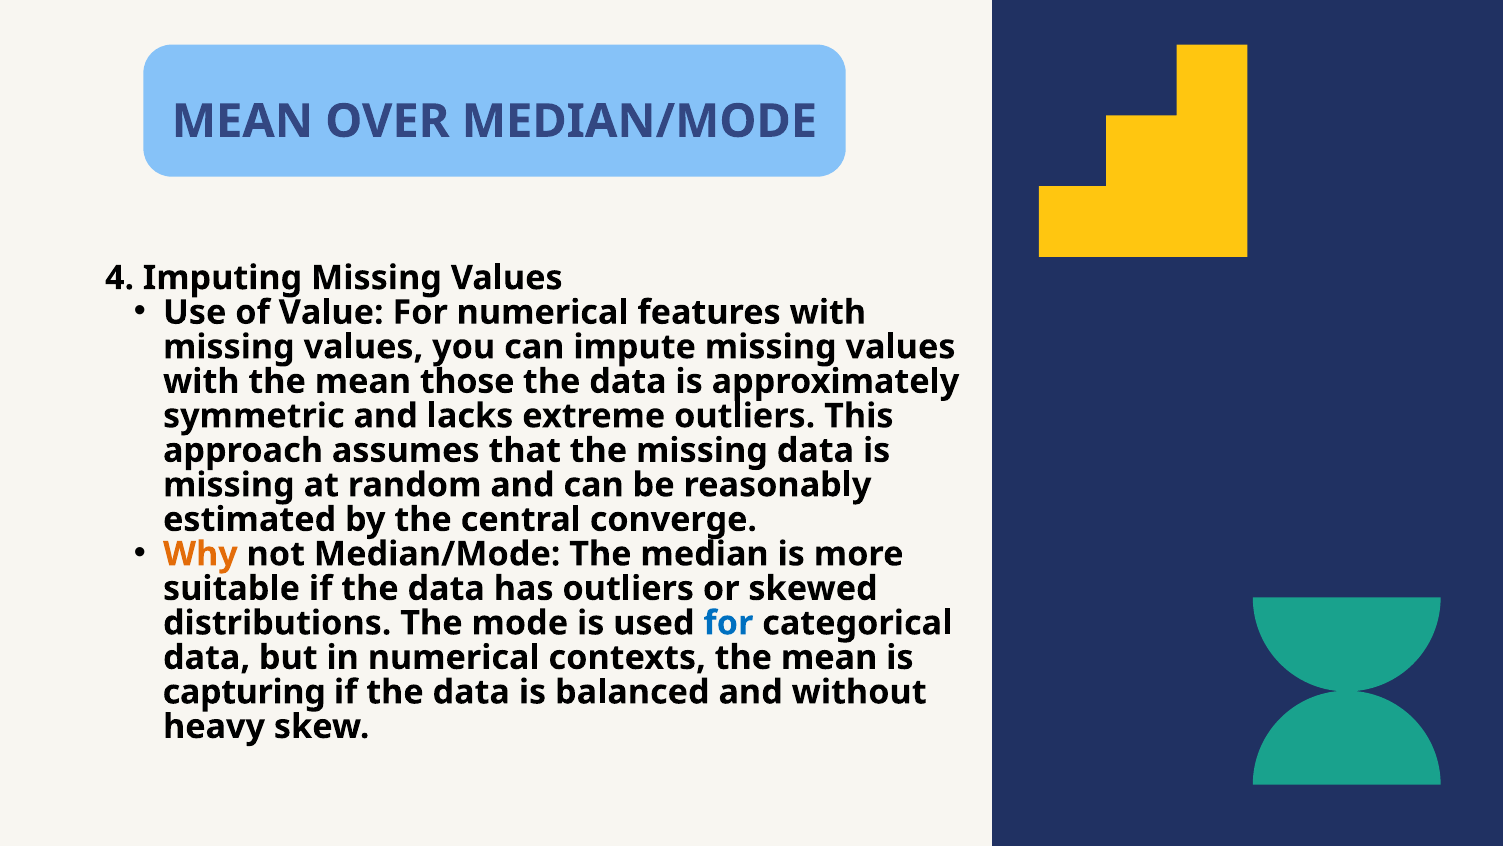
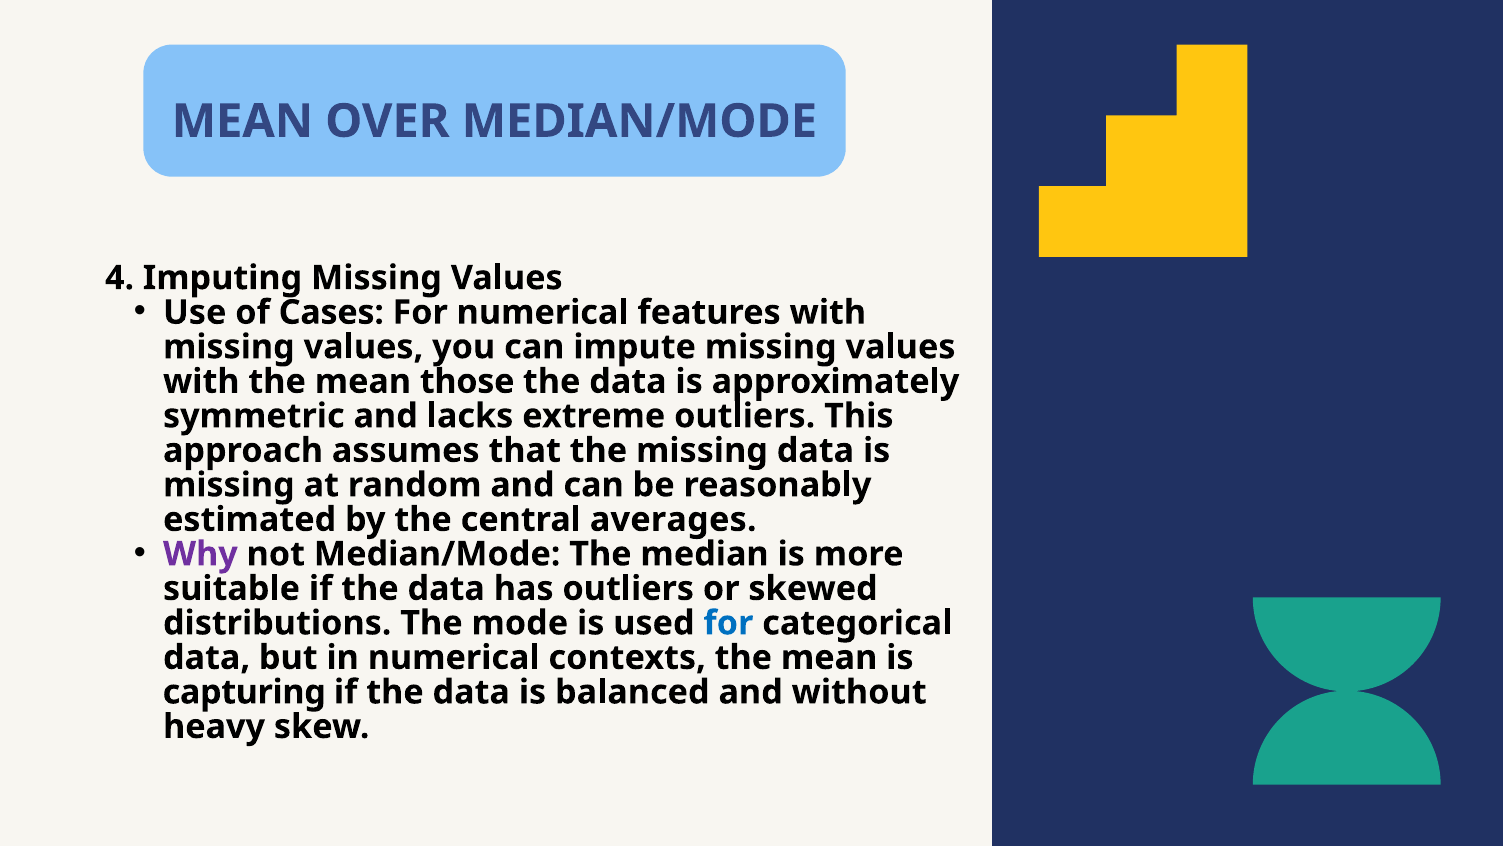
Value: Value -> Cases
converge: converge -> averages
Why colour: orange -> purple
